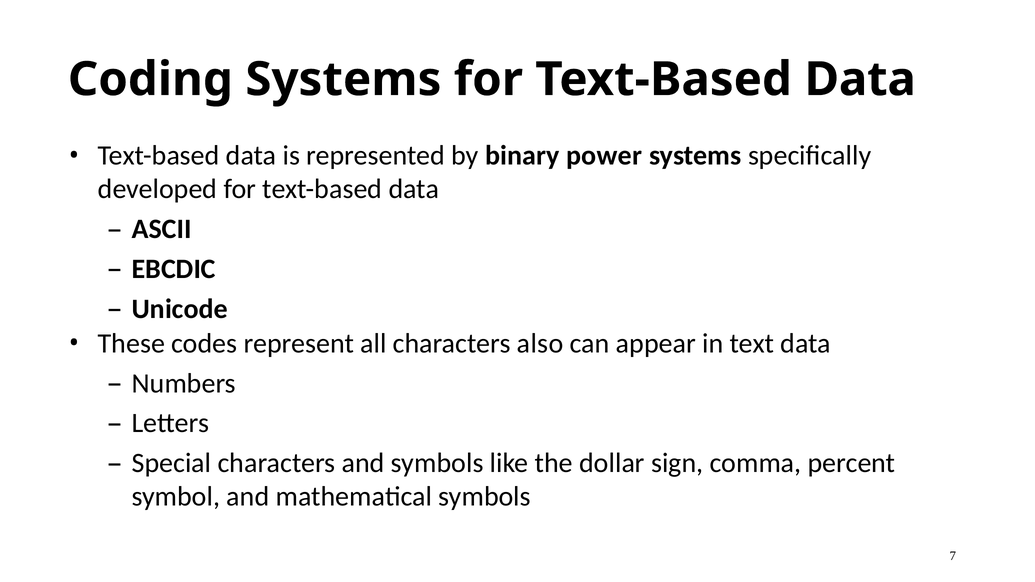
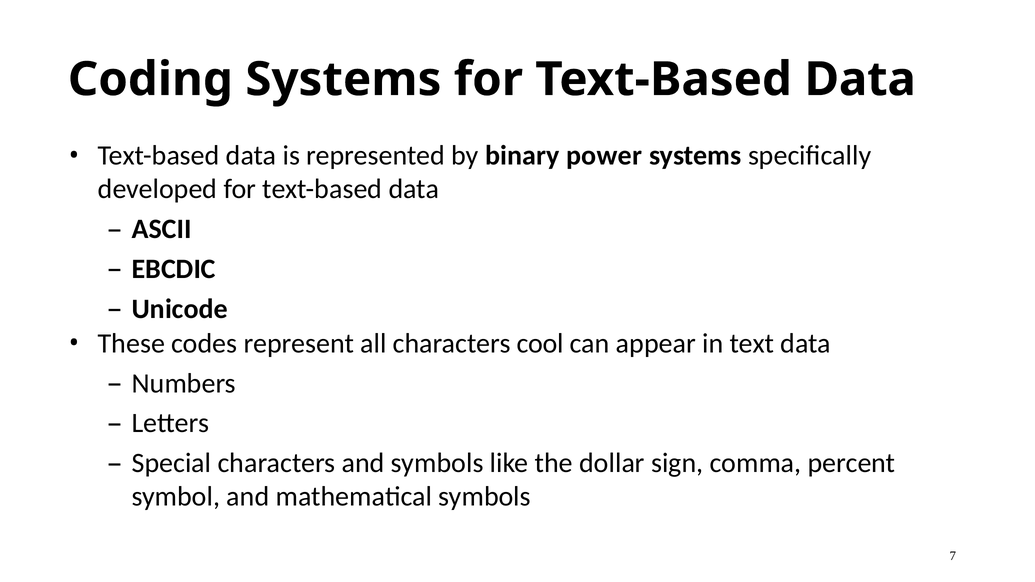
also: also -> cool
